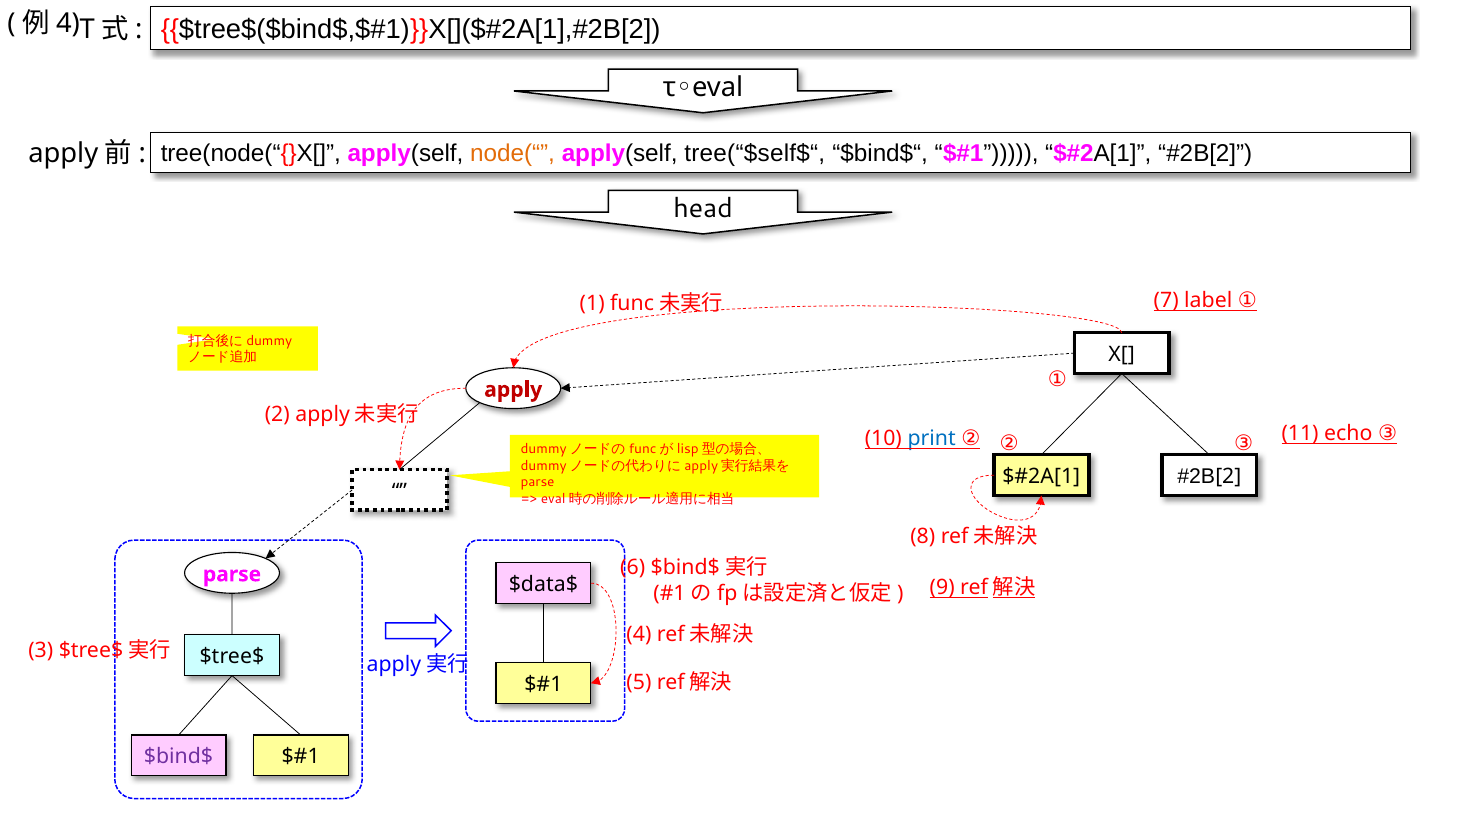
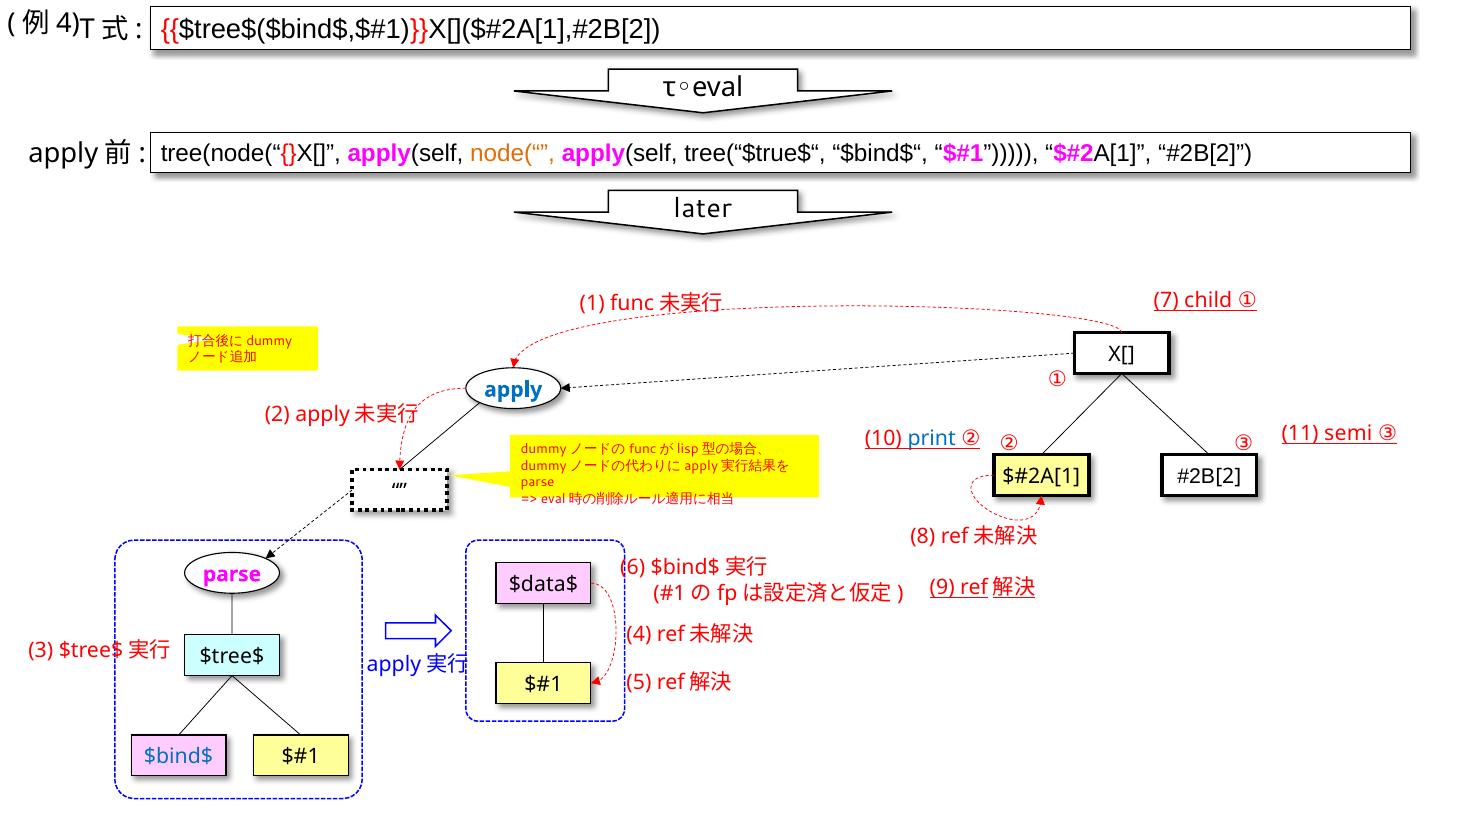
tree(“$self$“: tree(“$self$“ -> tree(“$true$“
head: head -> later
label: label -> child
apply colour: red -> blue
echo: echo -> semi
$bind$ colour: purple -> blue
